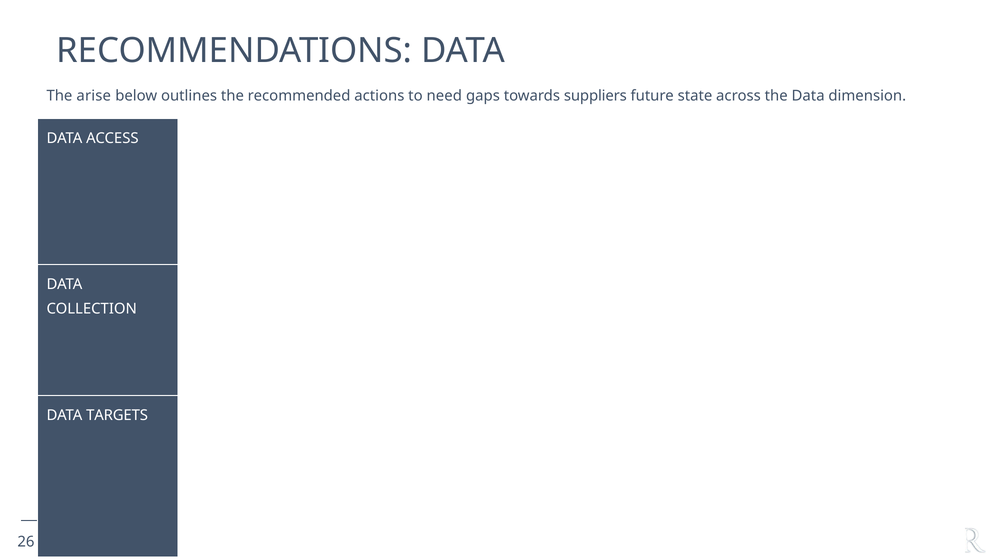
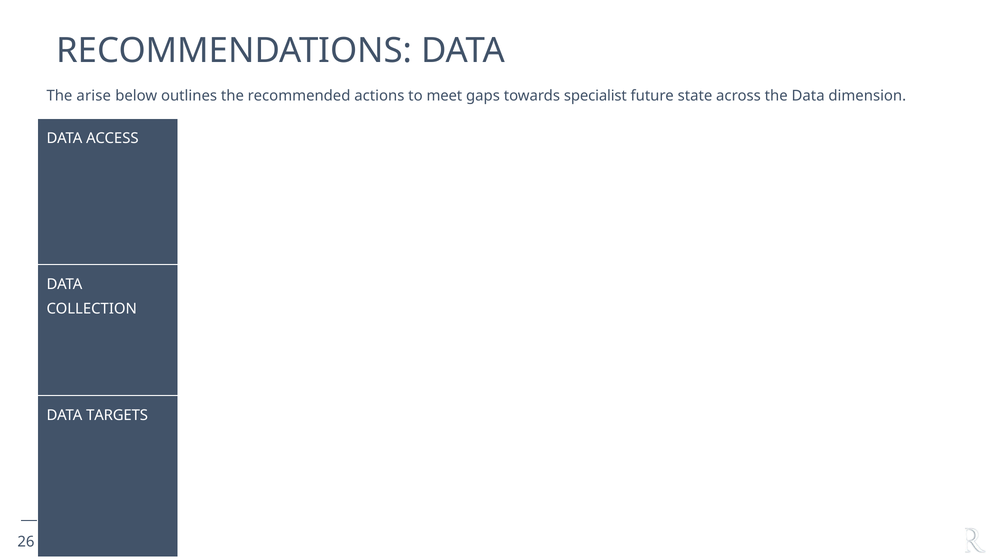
need: need -> meet
suppliers: suppliers -> specialist
